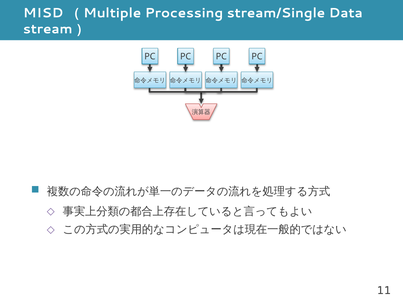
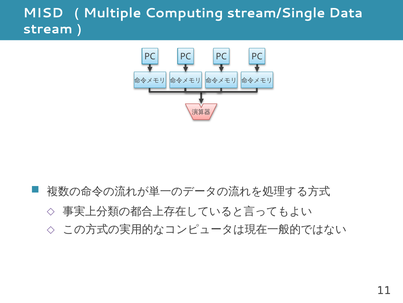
Processing: Processing -> Computing
